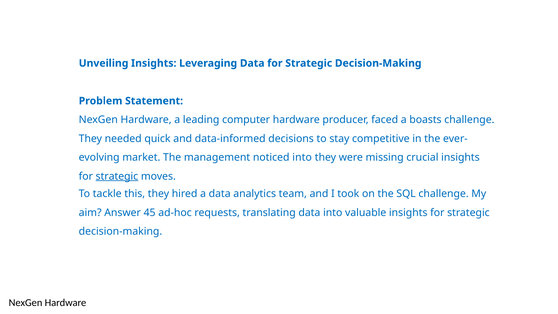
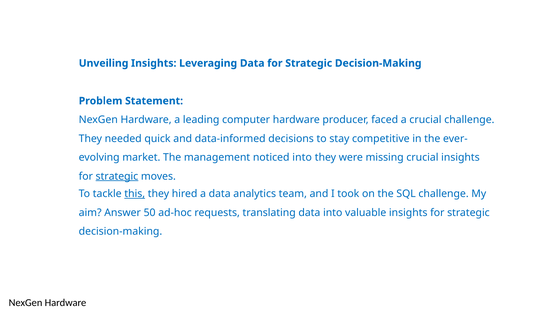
a boasts: boasts -> crucial
this underline: none -> present
45: 45 -> 50
